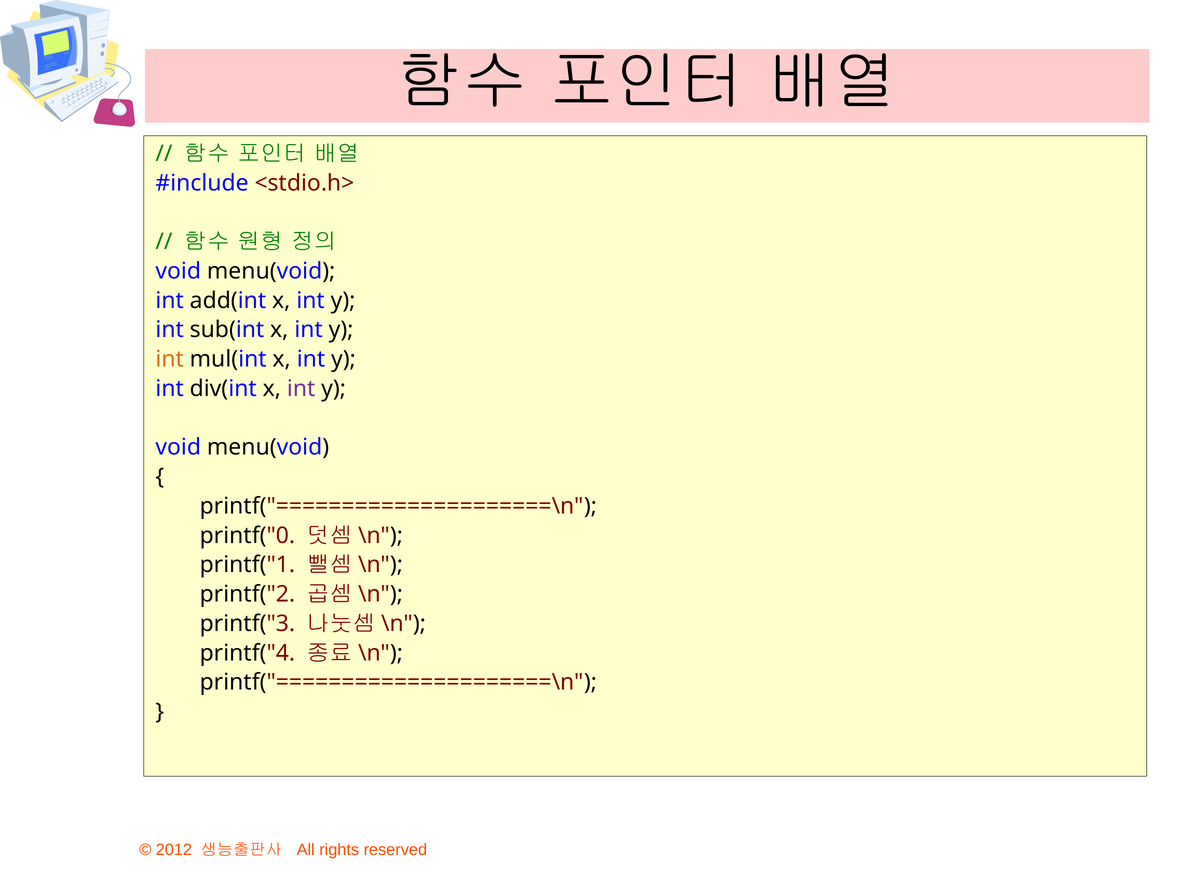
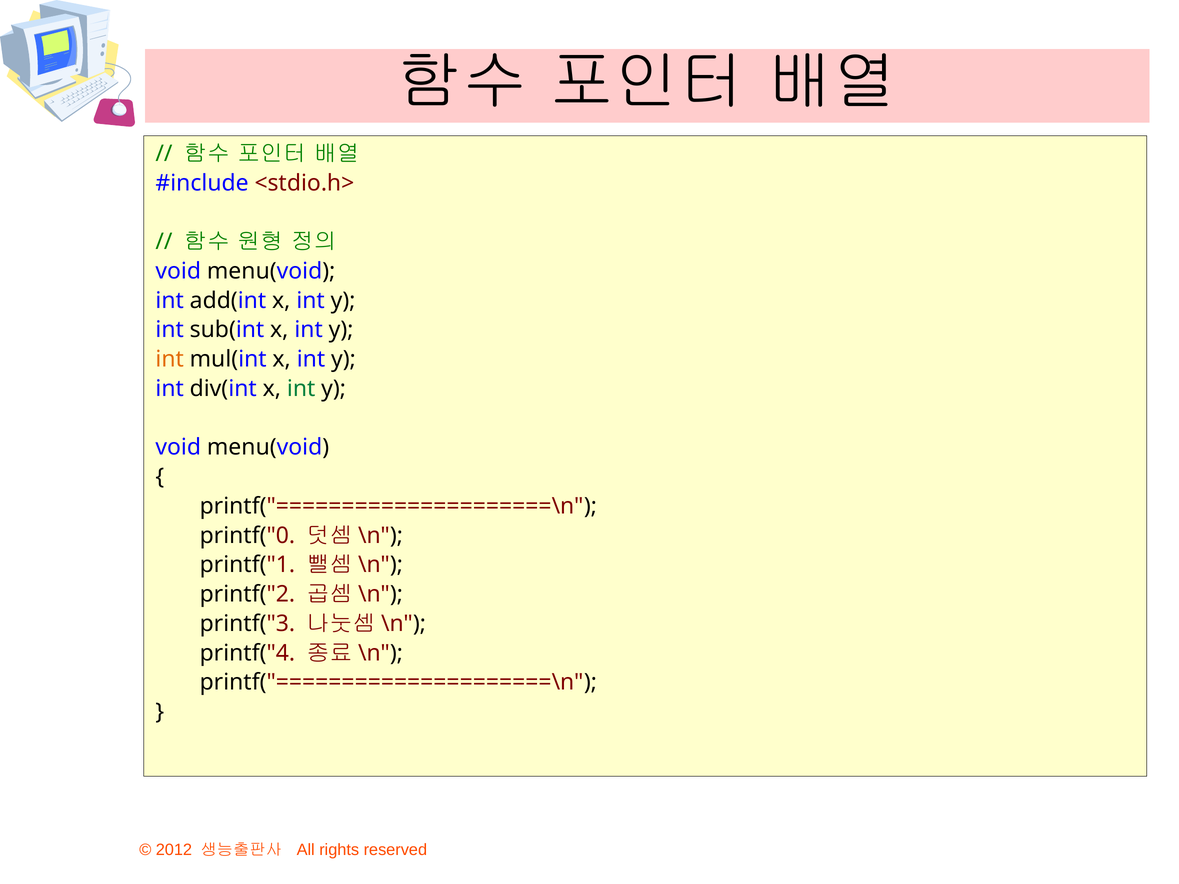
int at (301, 389) colour: purple -> green
